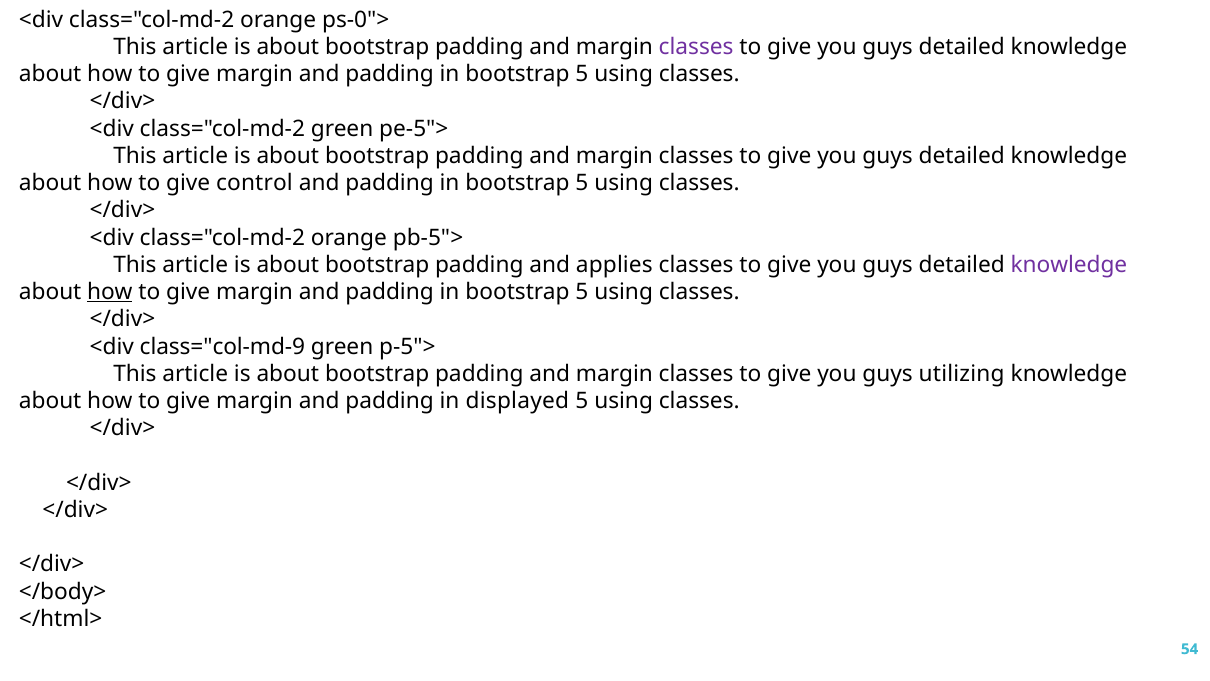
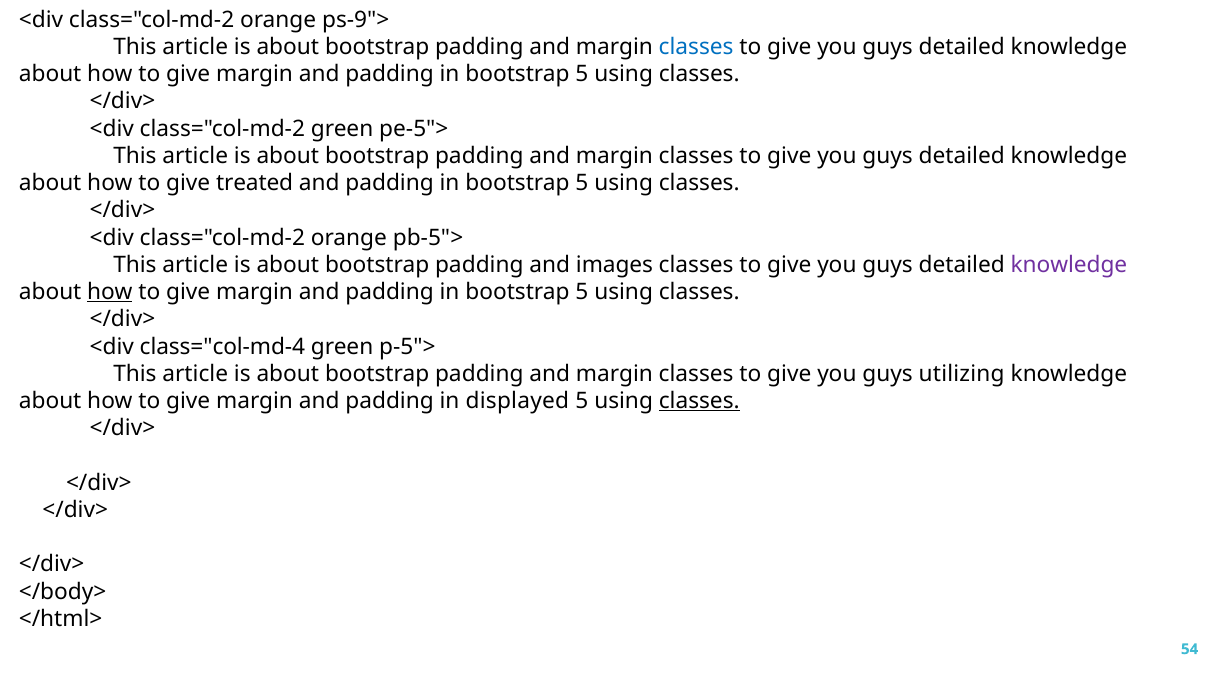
ps-0">: ps-0"> -> ps-9">
classes at (696, 47) colour: purple -> blue
control: control -> treated
applies: applies -> images
class="col-md-9: class="col-md-9 -> class="col-md-4
classes at (699, 401) underline: none -> present
